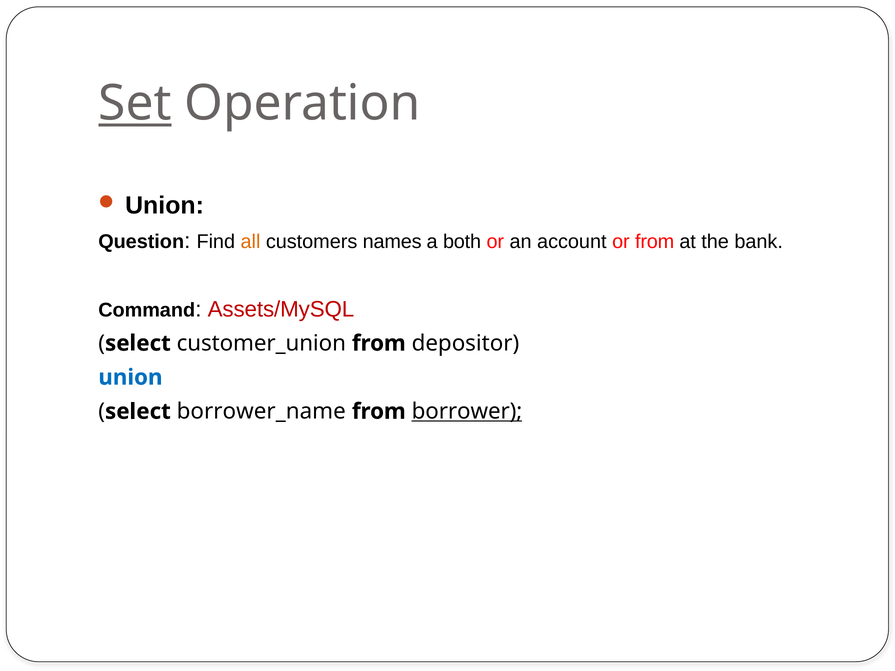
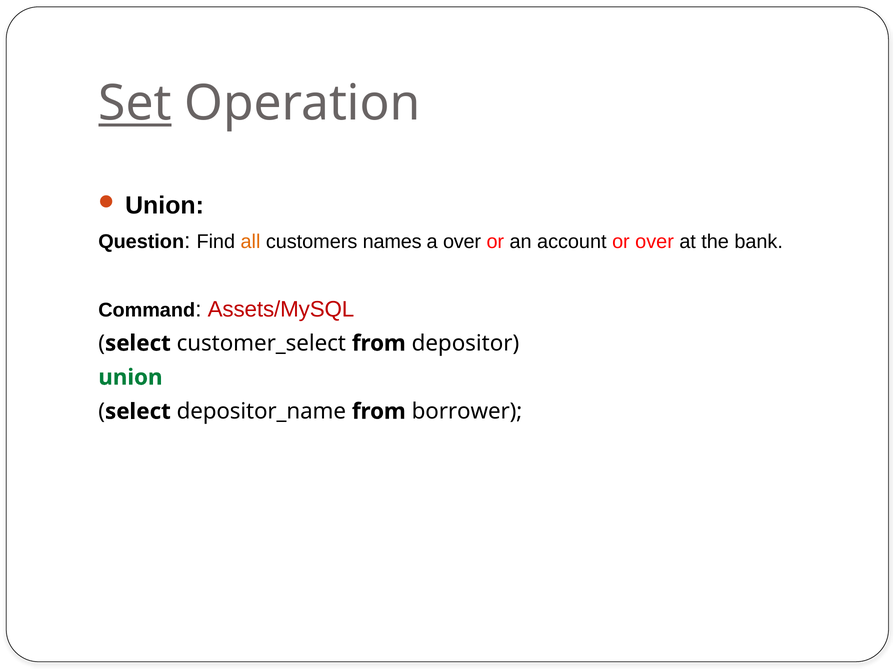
a both: both -> over
or from: from -> over
customer_union: customer_union -> customer_select
union at (130, 378) colour: blue -> green
borrower_name: borrower_name -> depositor_name
borrower underline: present -> none
